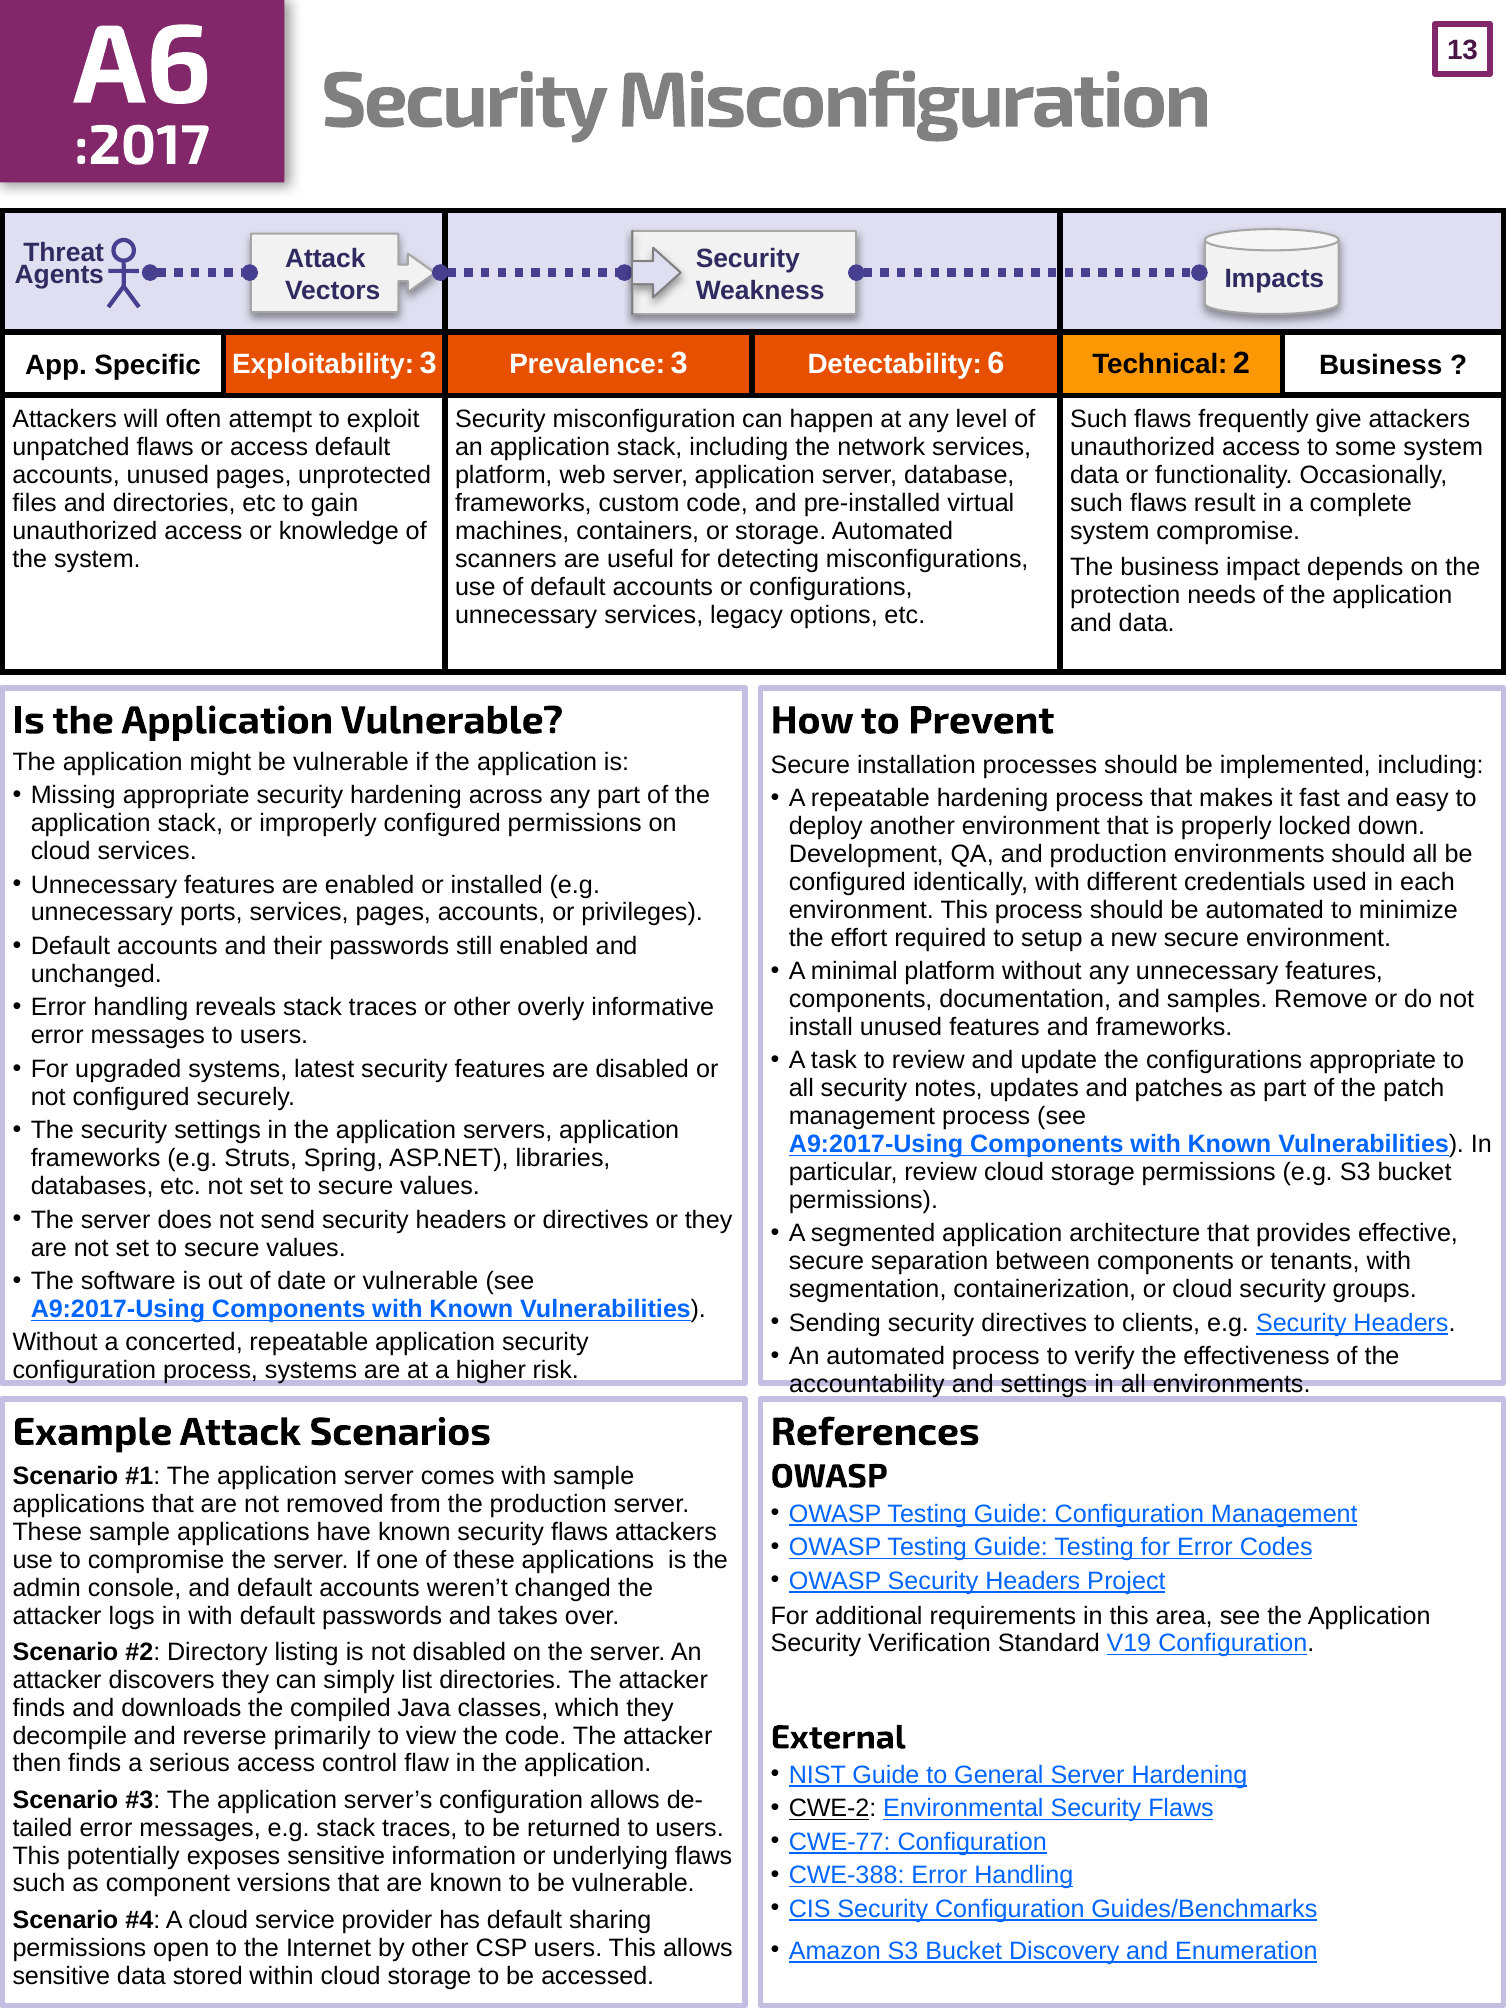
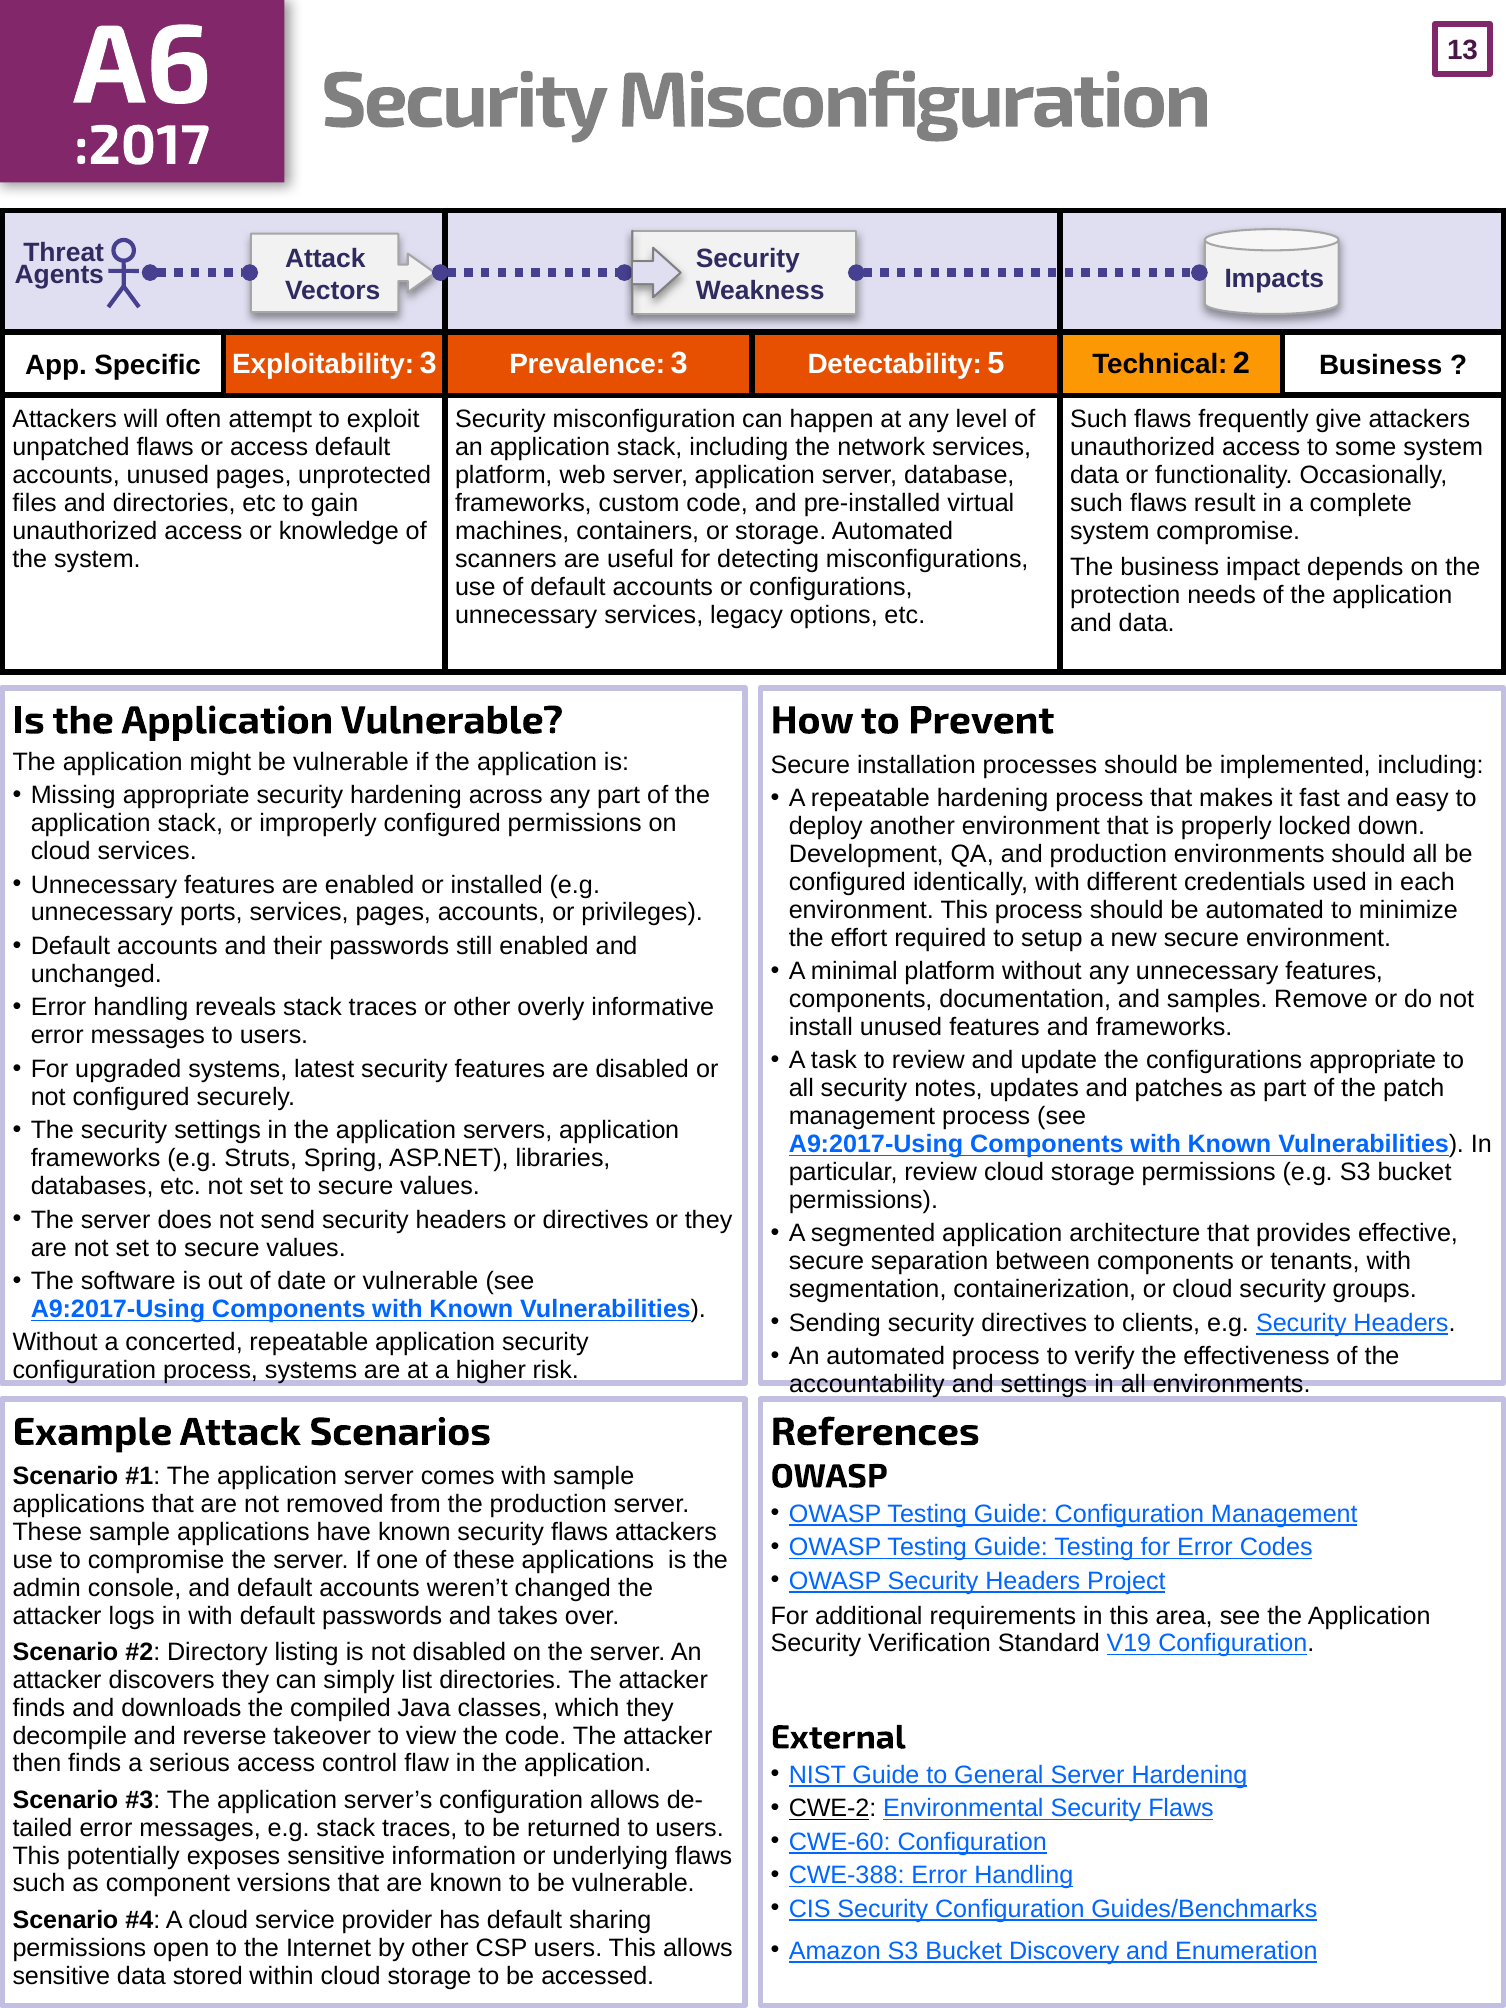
6: 6 -> 5
primarily: primarily -> takeover
CWE-77: CWE-77 -> CWE-60
